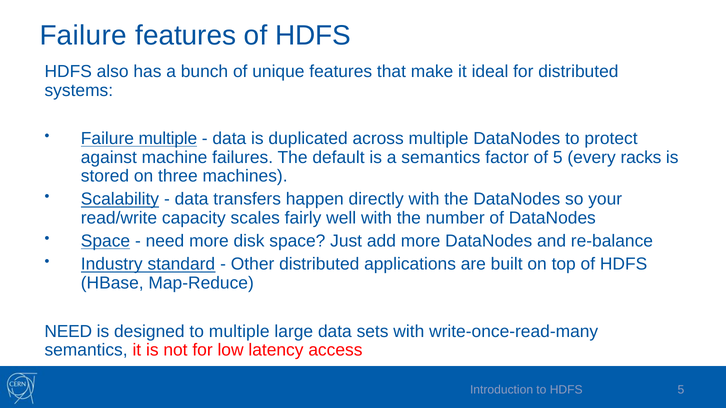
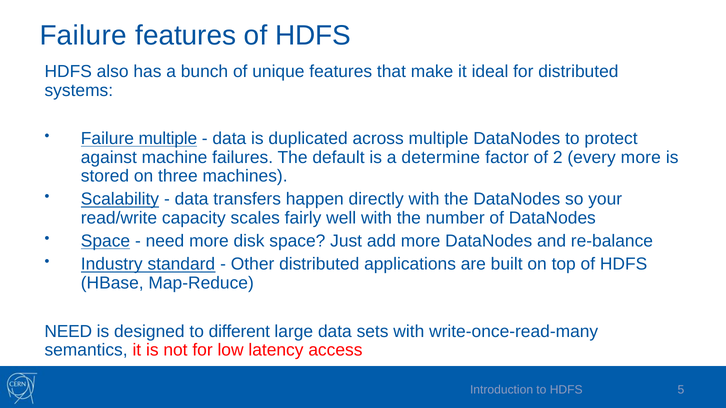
a semantics: semantics -> determine
of 5: 5 -> 2
every racks: racks -> more
to multiple: multiple -> different
